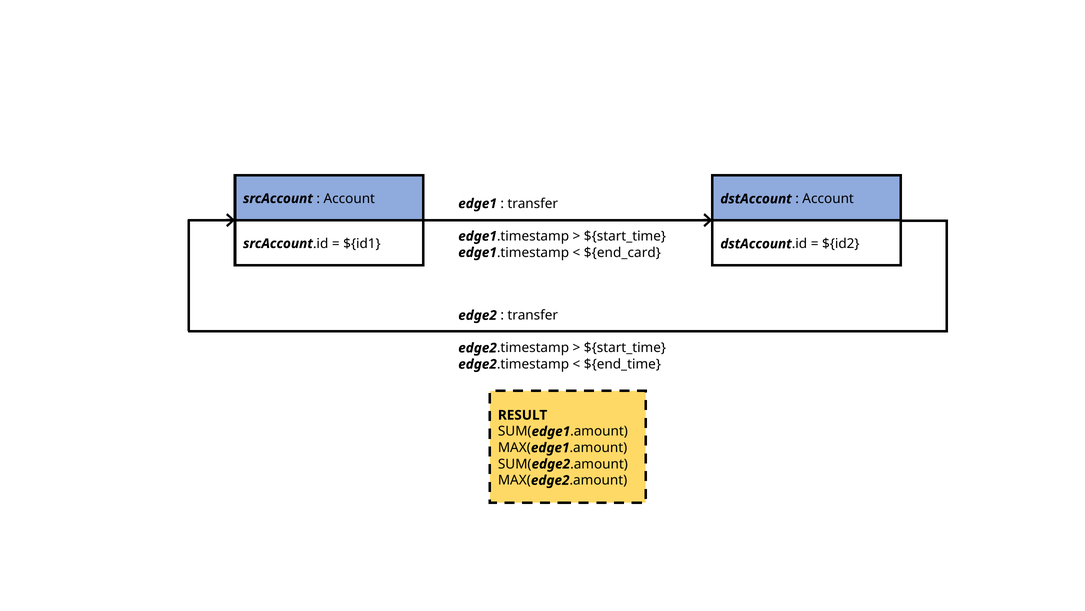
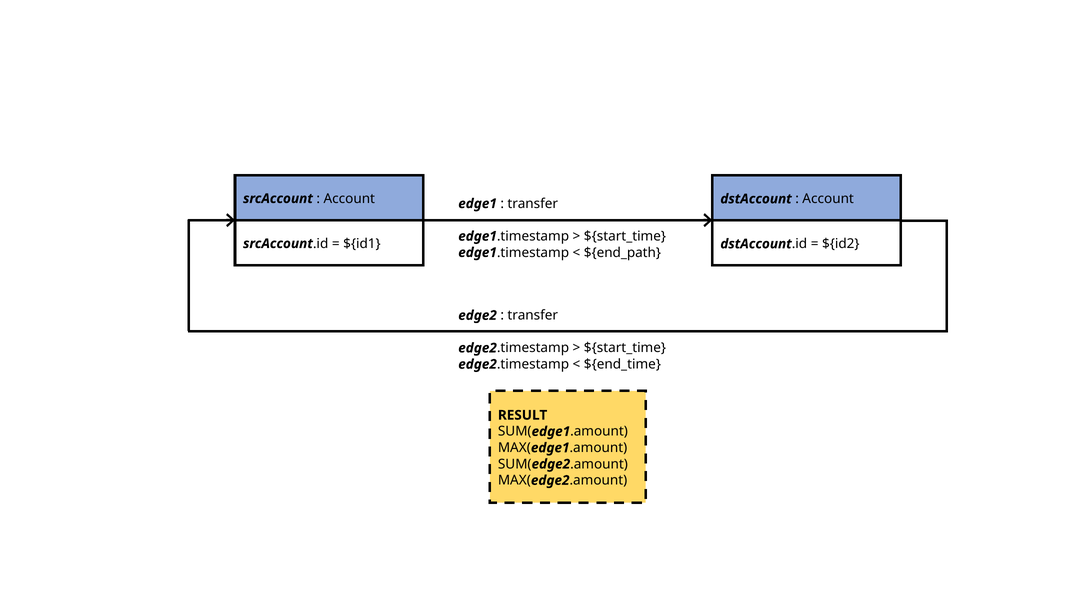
${end_card: ${end_card -> ${end_path
